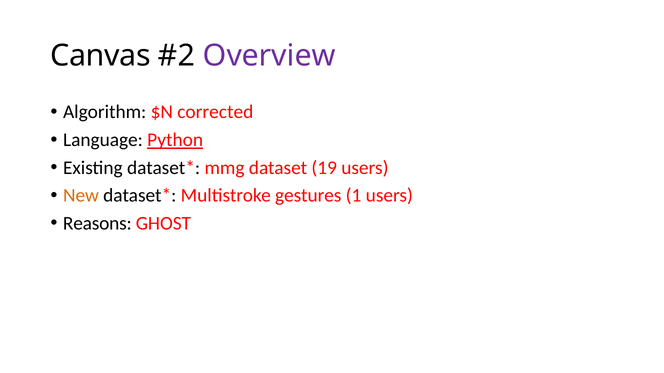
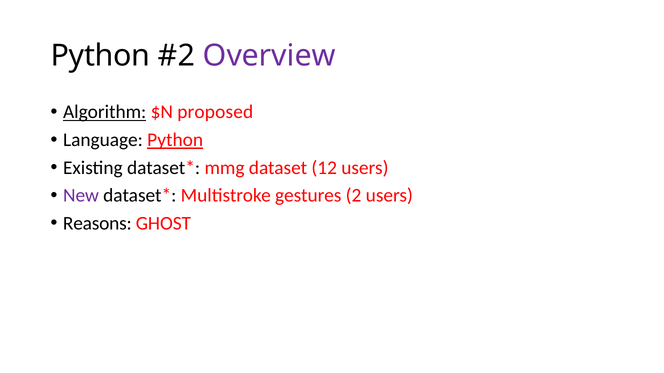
Canvas at (100, 56): Canvas -> Python
Algorithm underline: none -> present
corrected: corrected -> proposed
19: 19 -> 12
New colour: orange -> purple
1: 1 -> 2
